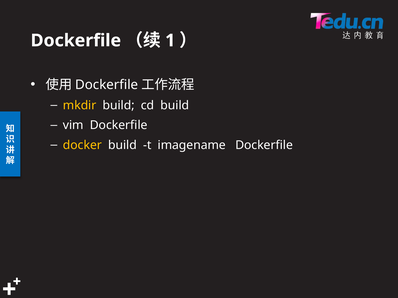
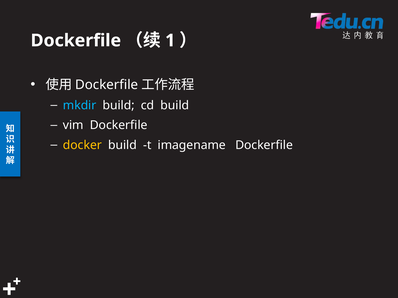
mkdir colour: yellow -> light blue
